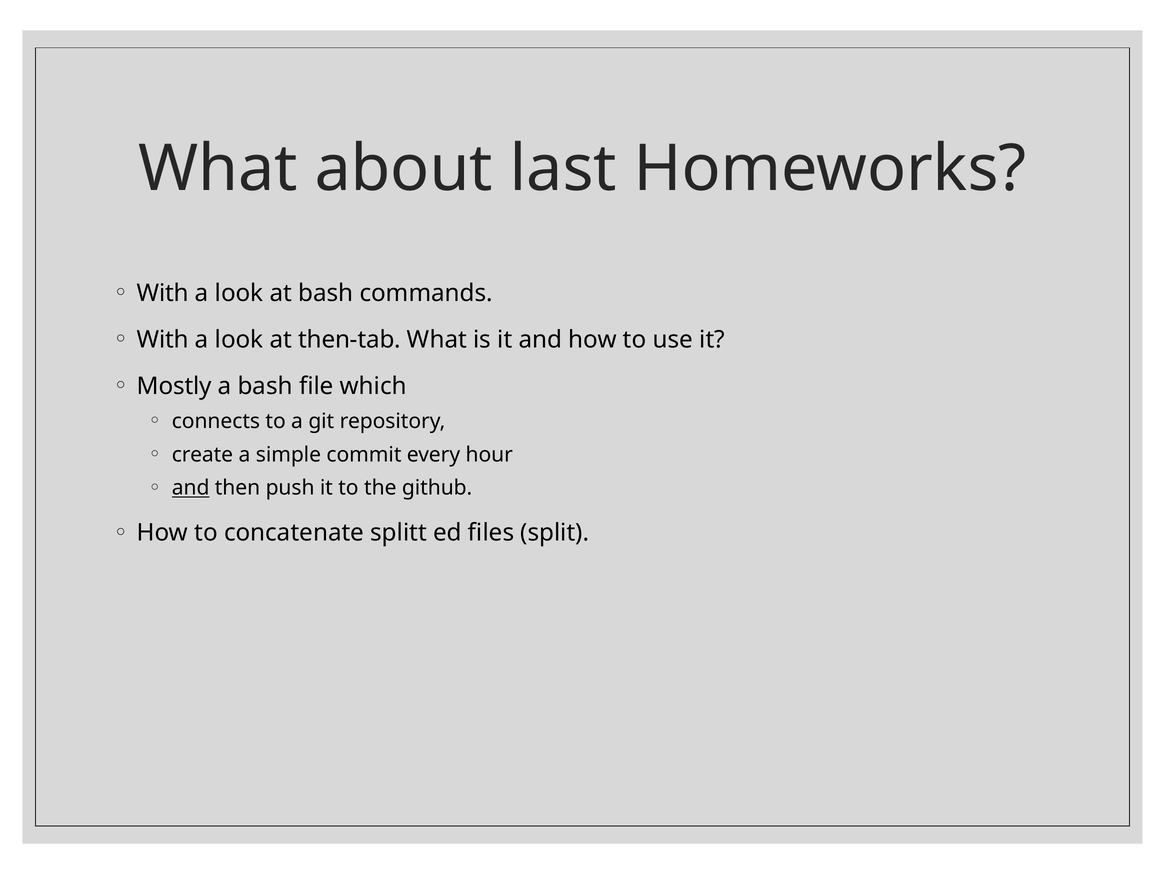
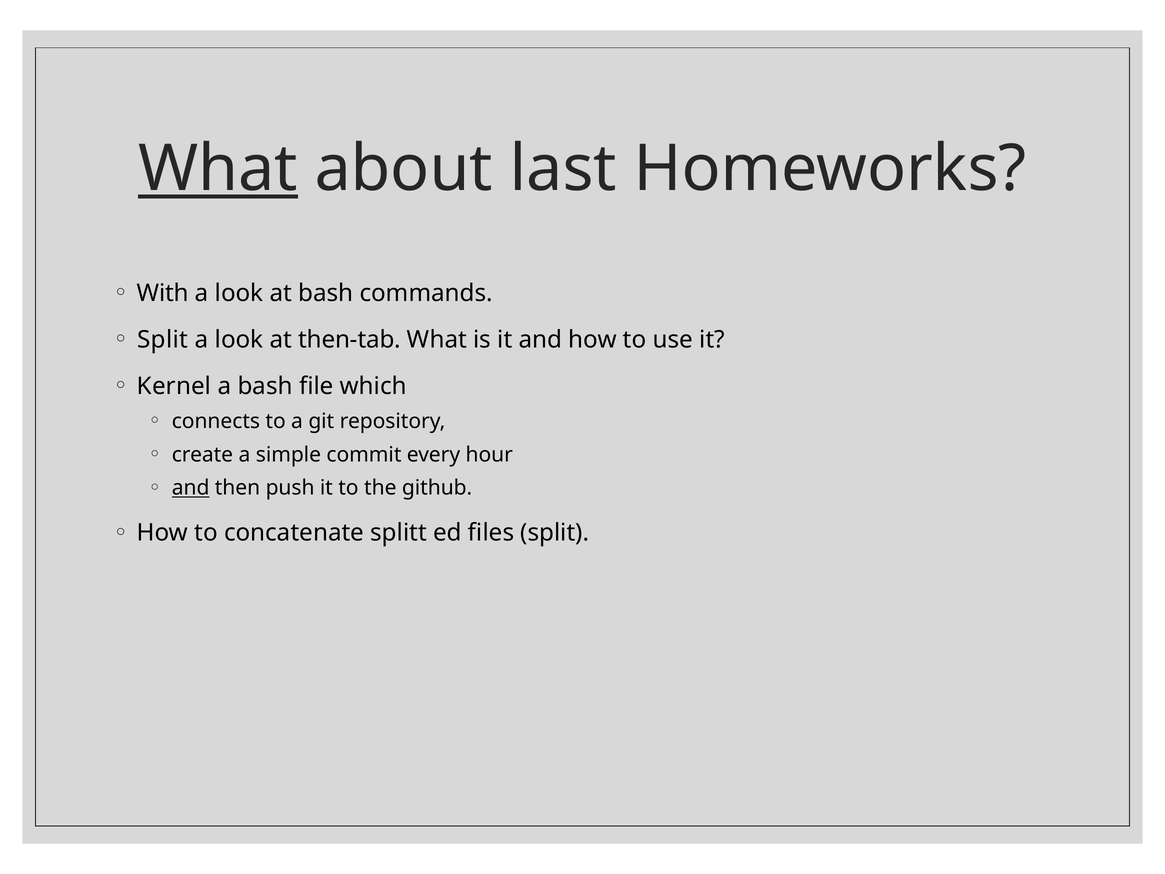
What at (218, 169) underline: none -> present
With at (163, 340): With -> Split
Mostly: Mostly -> Kernel
